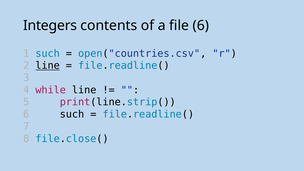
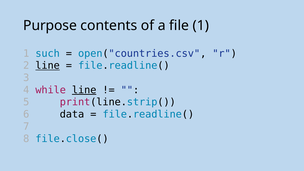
Integers: Integers -> Purpose
file 6: 6 -> 1
line at (84, 90) underline: none -> present
6 such: such -> data
